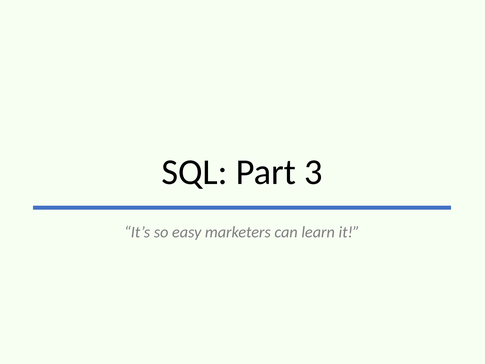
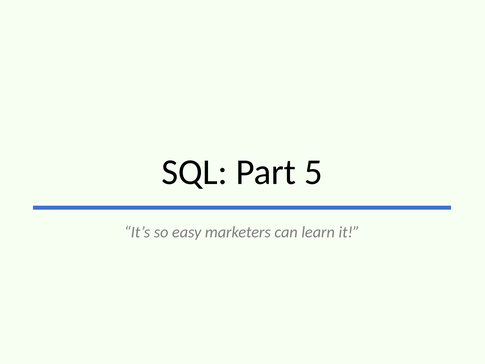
3: 3 -> 5
